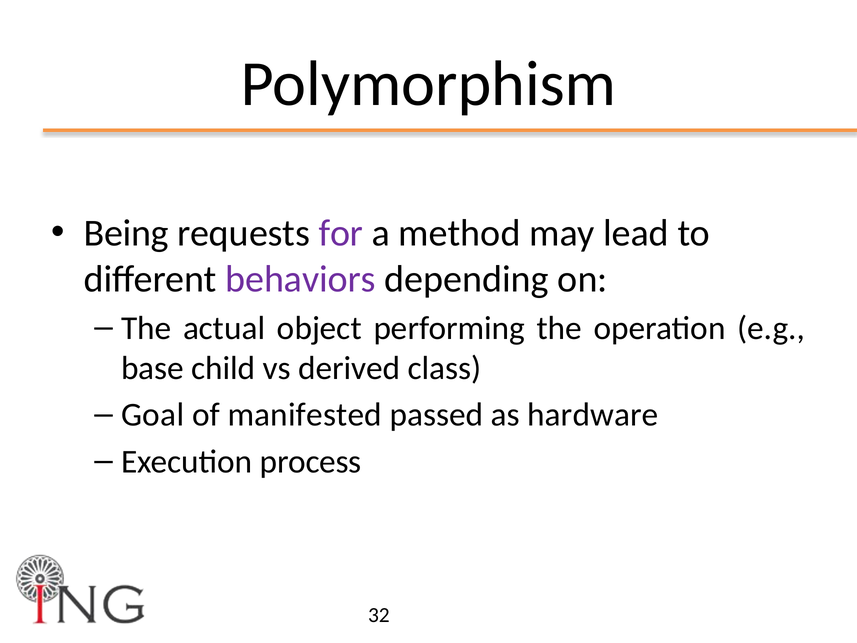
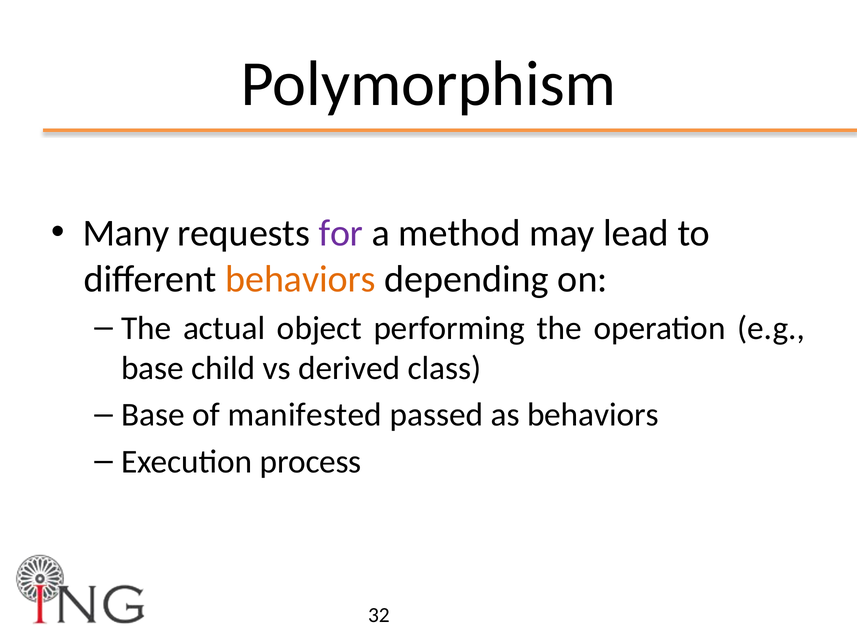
Being: Being -> Many
behaviors at (301, 279) colour: purple -> orange
Goal at (153, 415): Goal -> Base
as hardware: hardware -> behaviors
